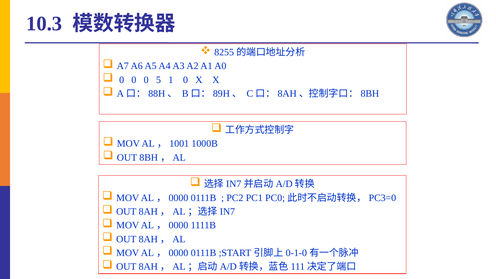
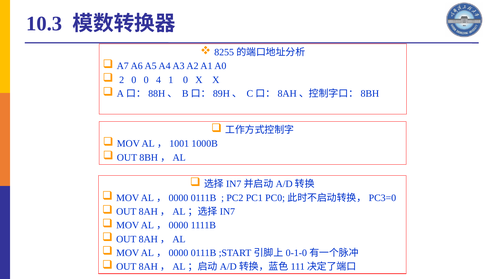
0 at (122, 80): 0 -> 2
5: 5 -> 4
